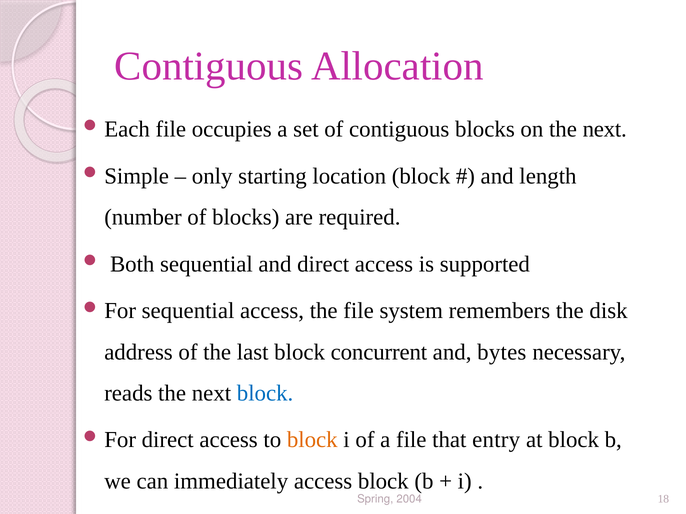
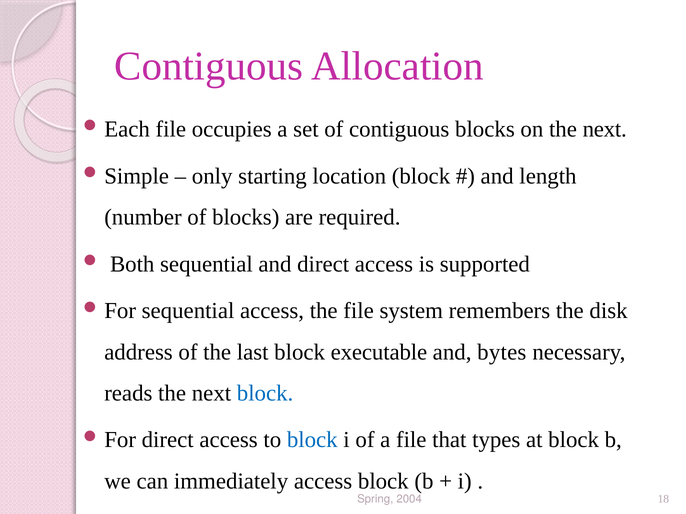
concurrent: concurrent -> executable
block at (312, 440) colour: orange -> blue
entry: entry -> types
